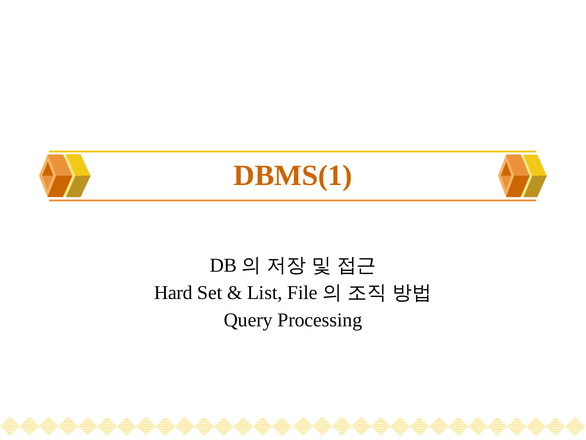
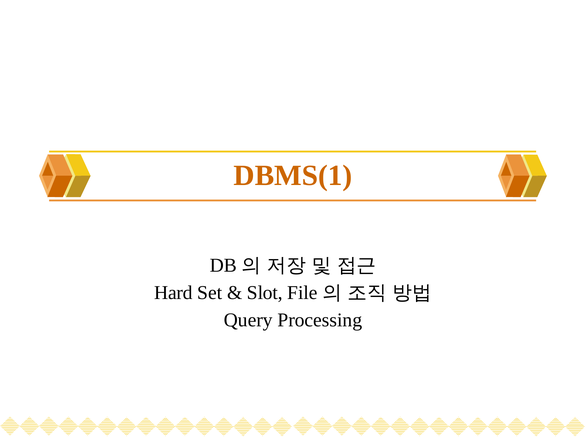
List: List -> Slot
